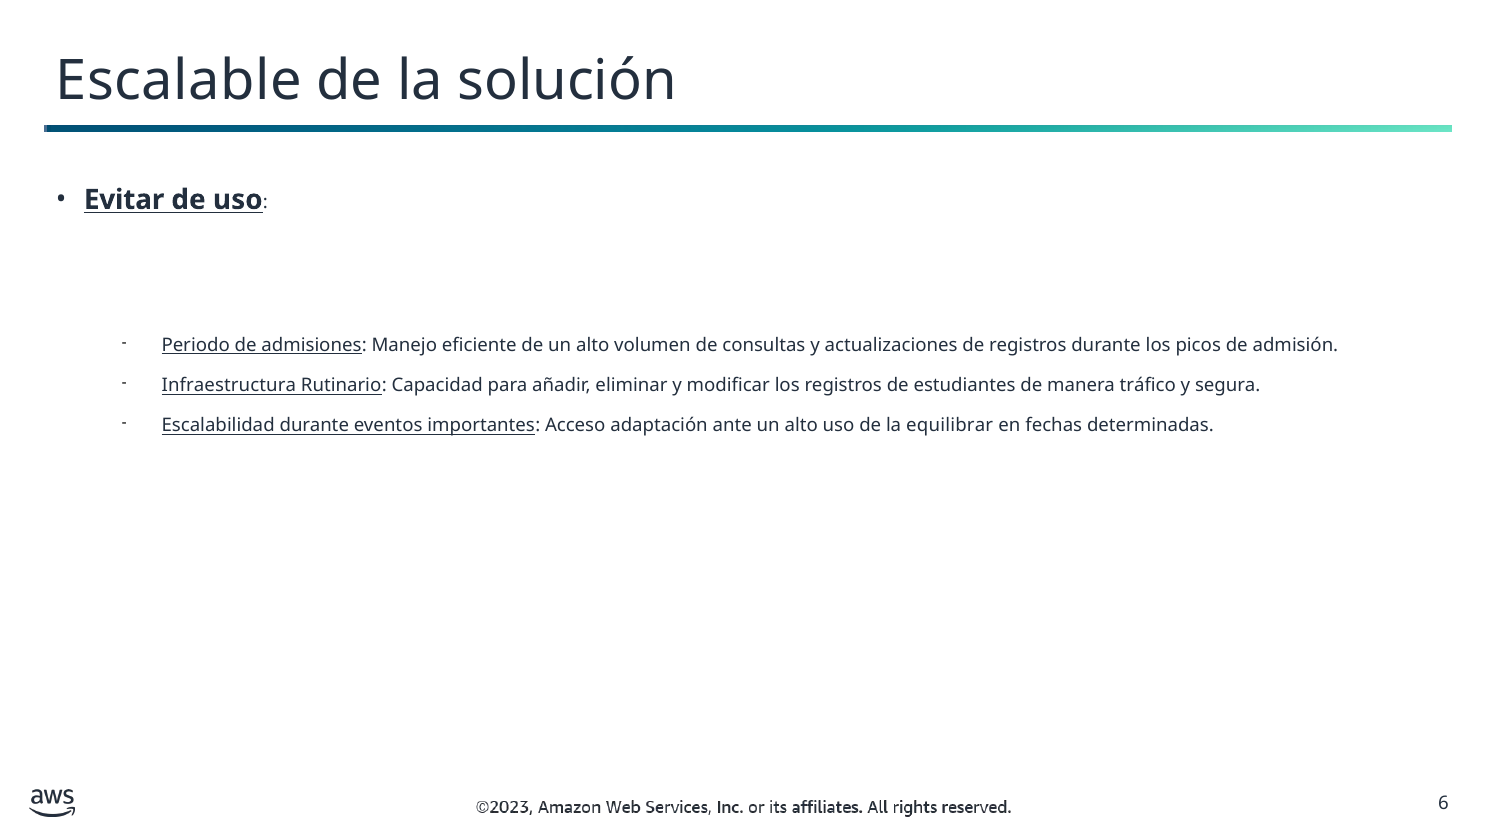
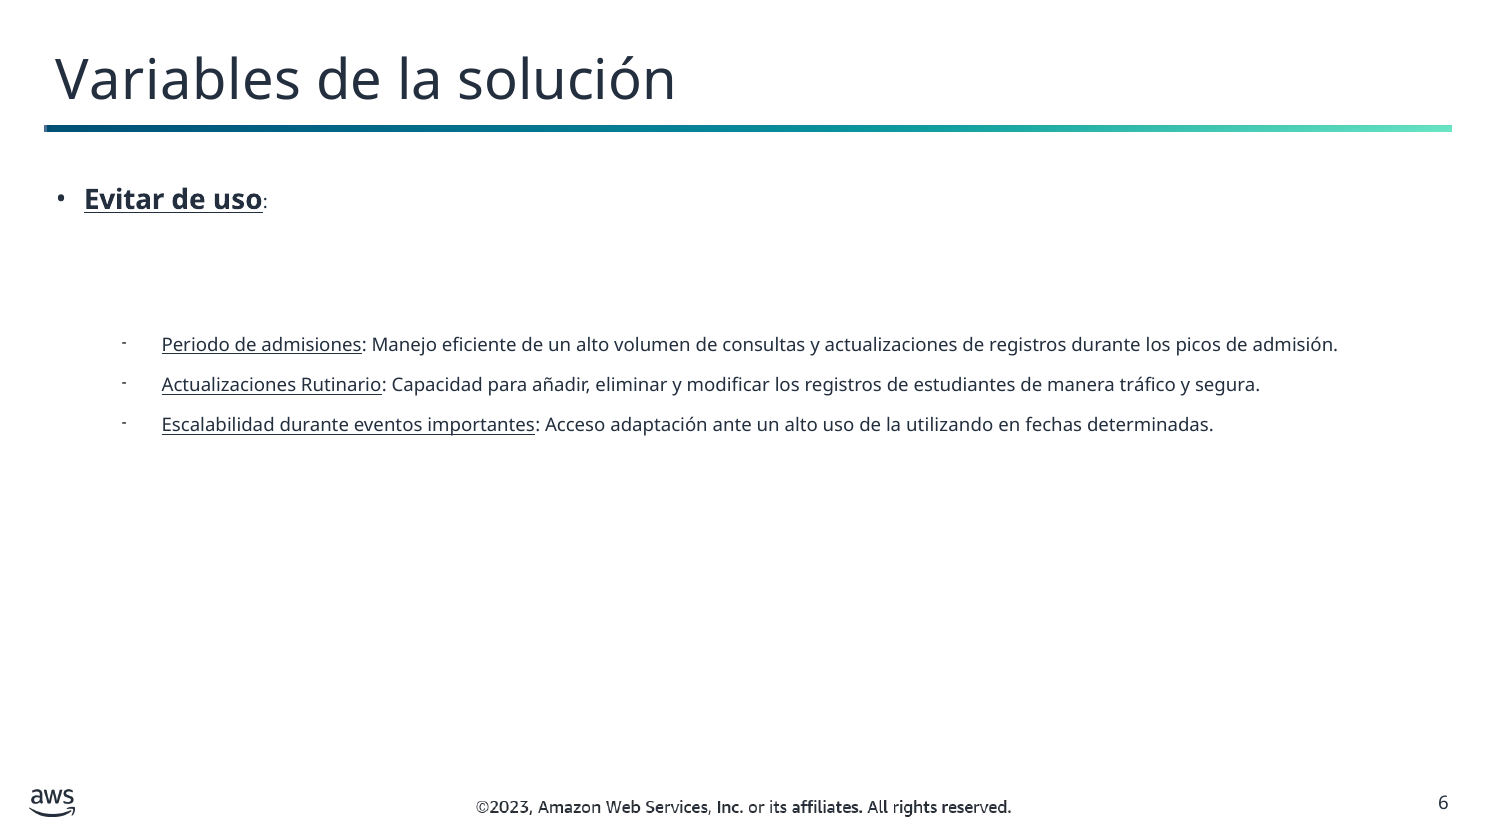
Escalable: Escalable -> Variables
Infraestructura at (229, 385): Infraestructura -> Actualizaciones
equilibrar: equilibrar -> utilizando
